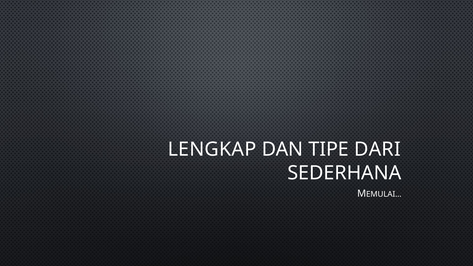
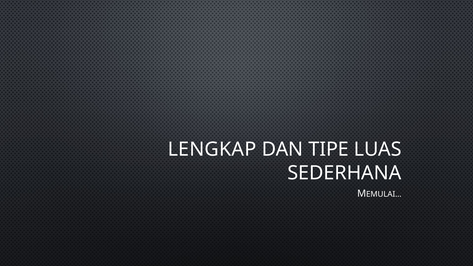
DARI: DARI -> LUAS
